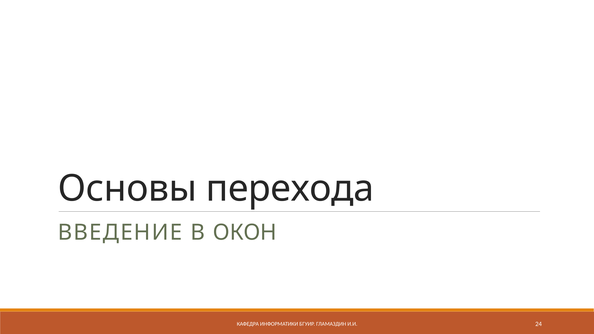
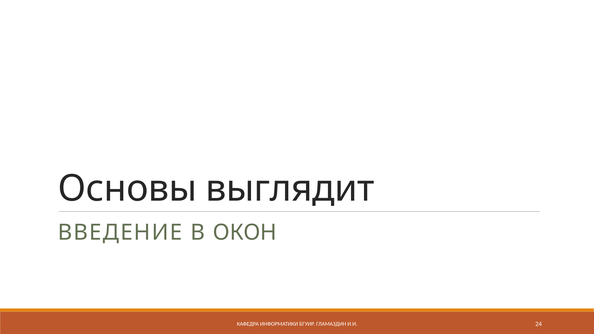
перехода: перехода -> выглядит
